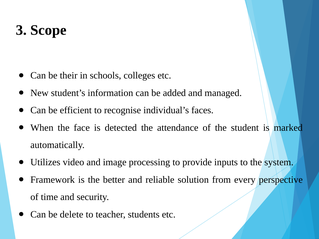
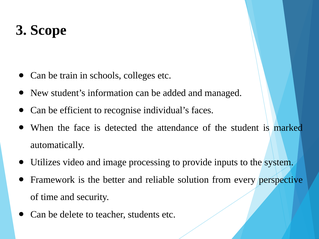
their: their -> train
